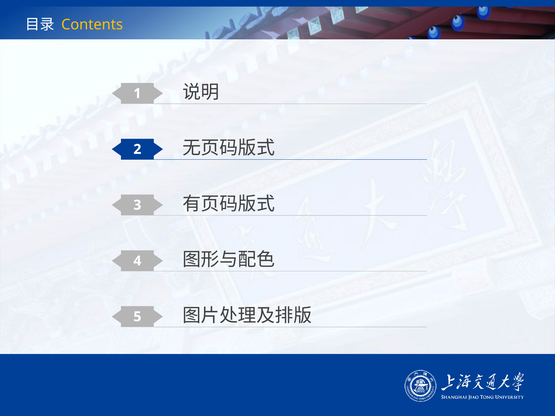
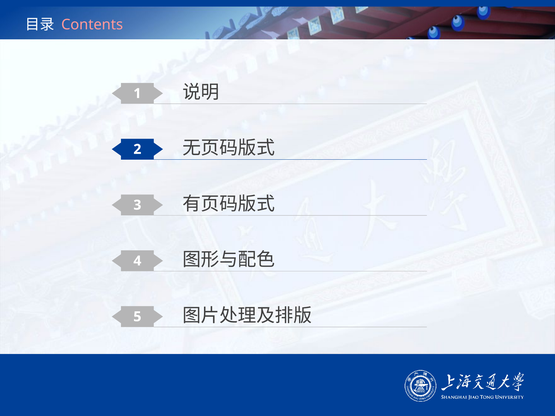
Contents colour: yellow -> pink
